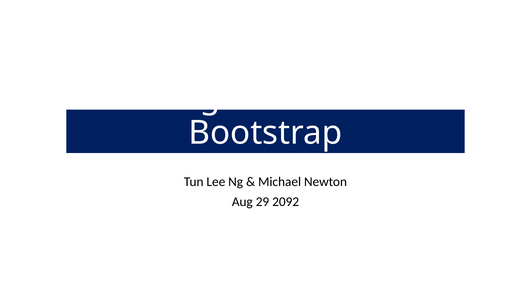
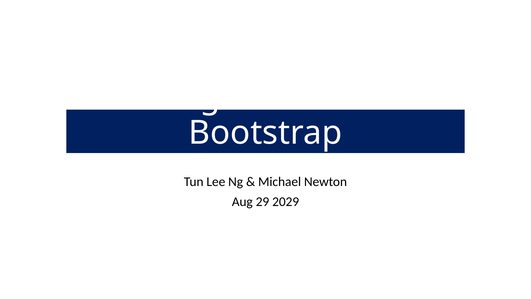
2092: 2092 -> 2029
